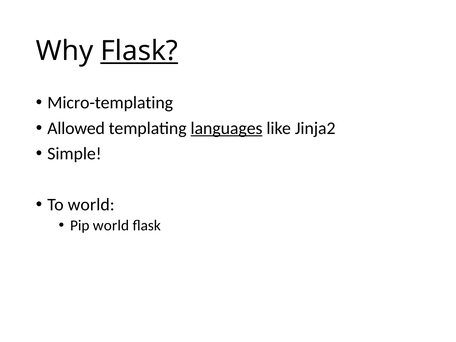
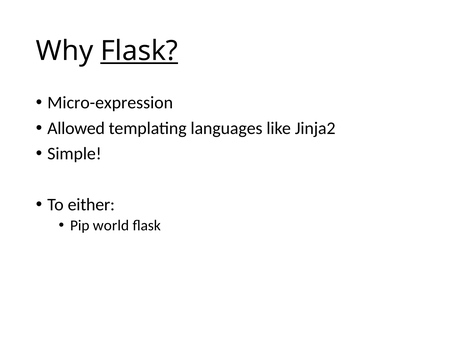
Micro-templating: Micro-templating -> Micro-expression
languages underline: present -> none
To world: world -> either
